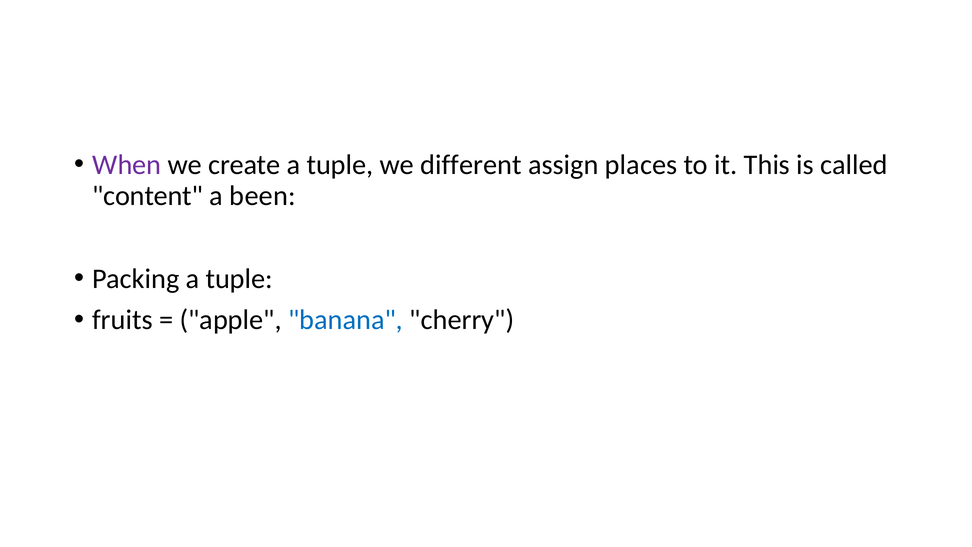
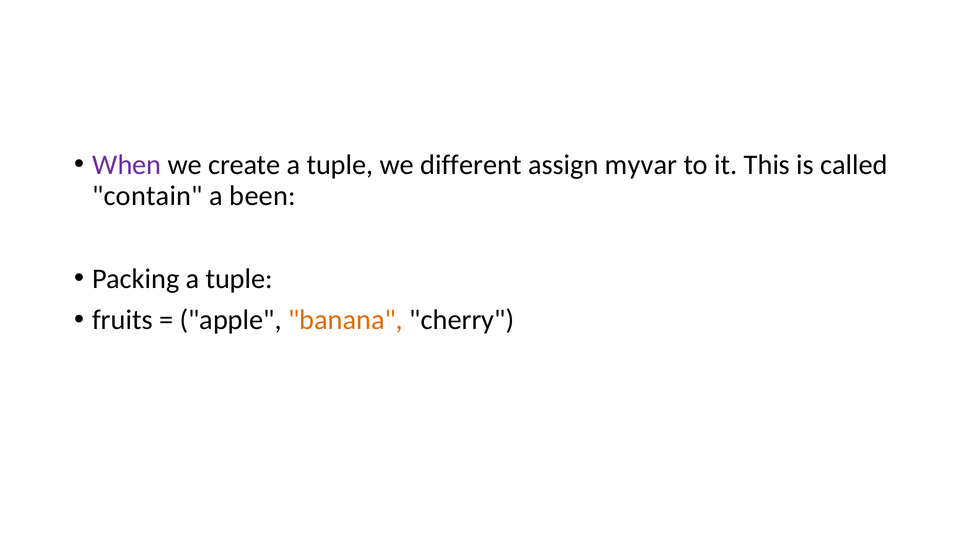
places: places -> myvar
content: content -> contain
banana colour: blue -> orange
